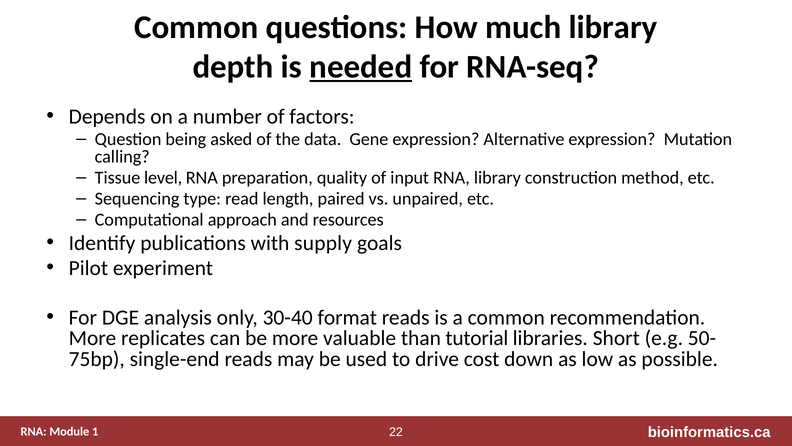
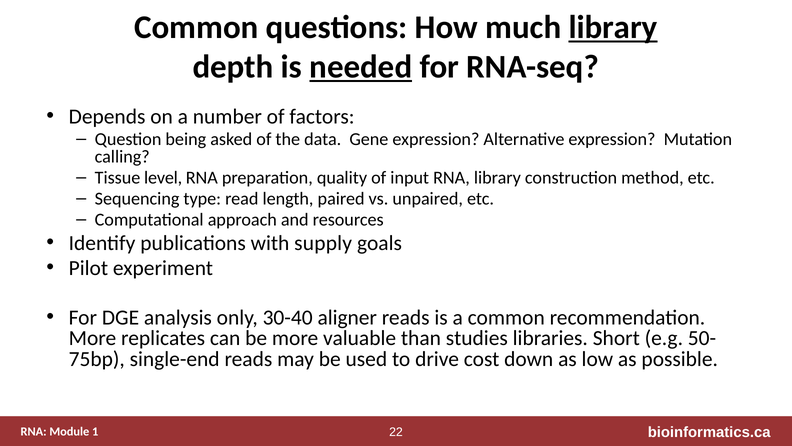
library at (613, 27) underline: none -> present
format: format -> aligner
tutorial: tutorial -> studies
